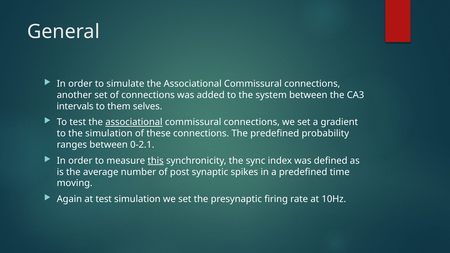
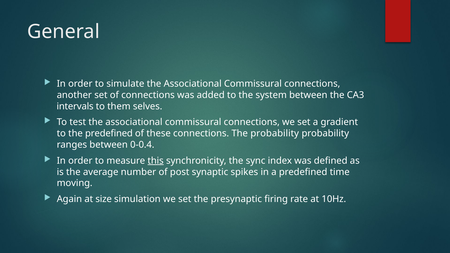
associational at (134, 122) underline: present -> none
the simulation: simulation -> predefined
The predefined: predefined -> probability
0-2.1: 0-2.1 -> 0-0.4
at test: test -> size
